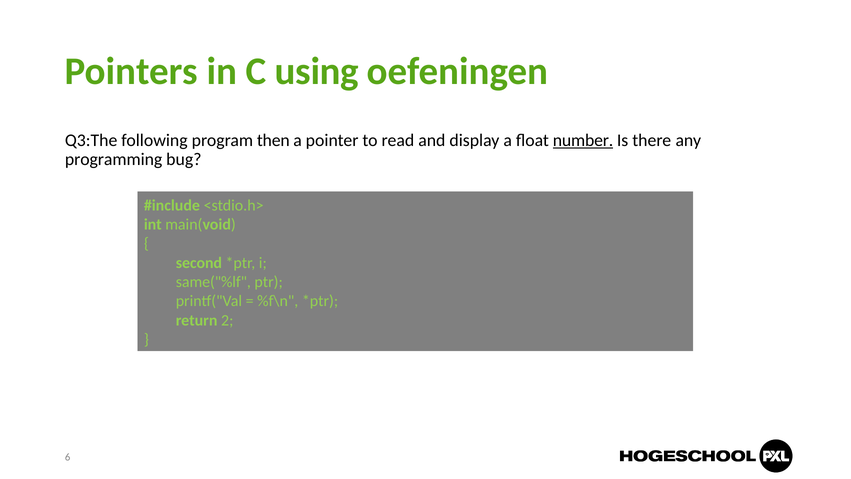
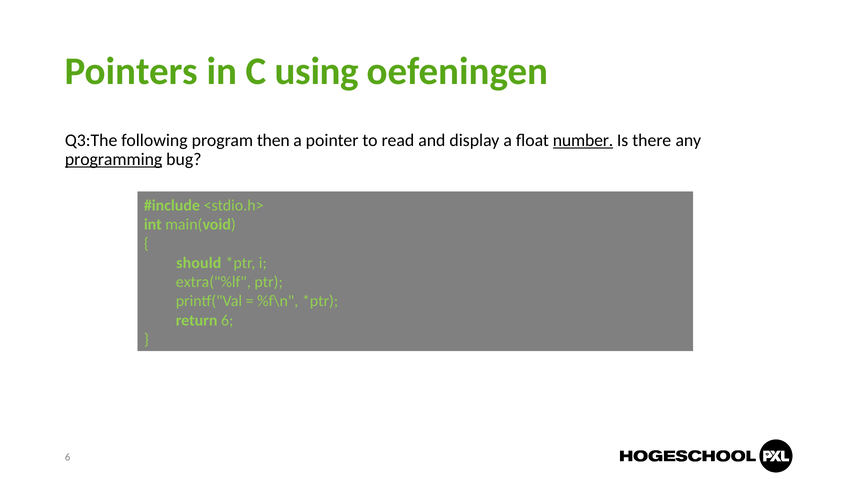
programming underline: none -> present
second: second -> should
same("%lf: same("%lf -> extra("%lf
return 2: 2 -> 6
